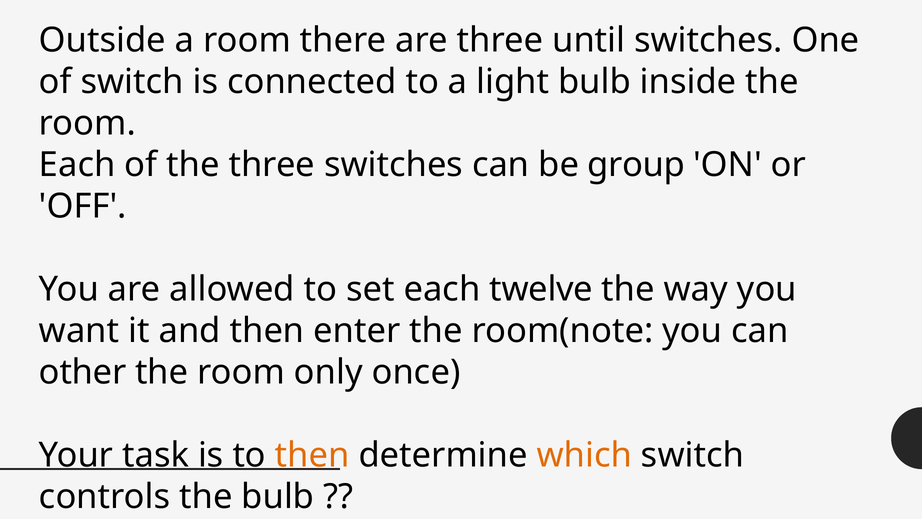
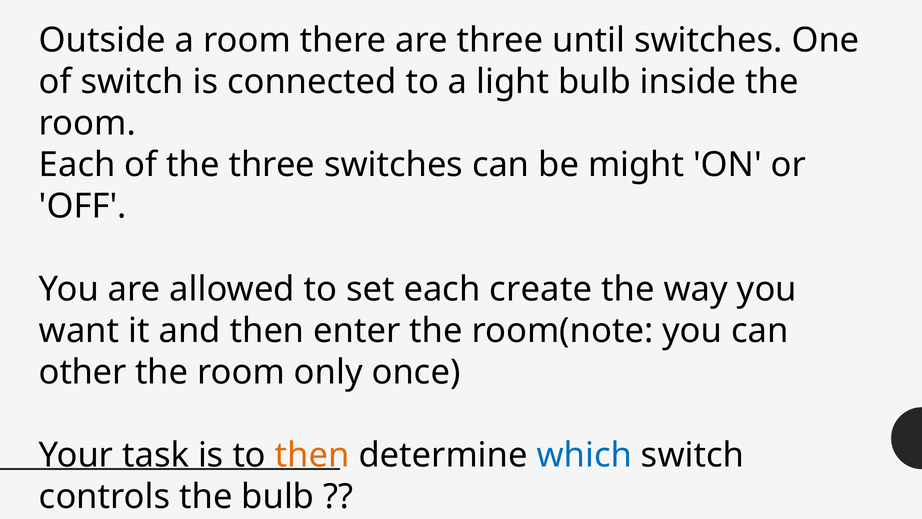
group: group -> might
twelve: twelve -> create
which colour: orange -> blue
